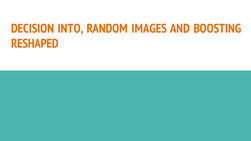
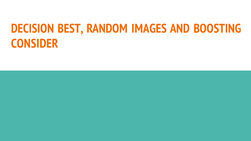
INTO: INTO -> BEST
RESHAPED: RESHAPED -> CONSIDER
